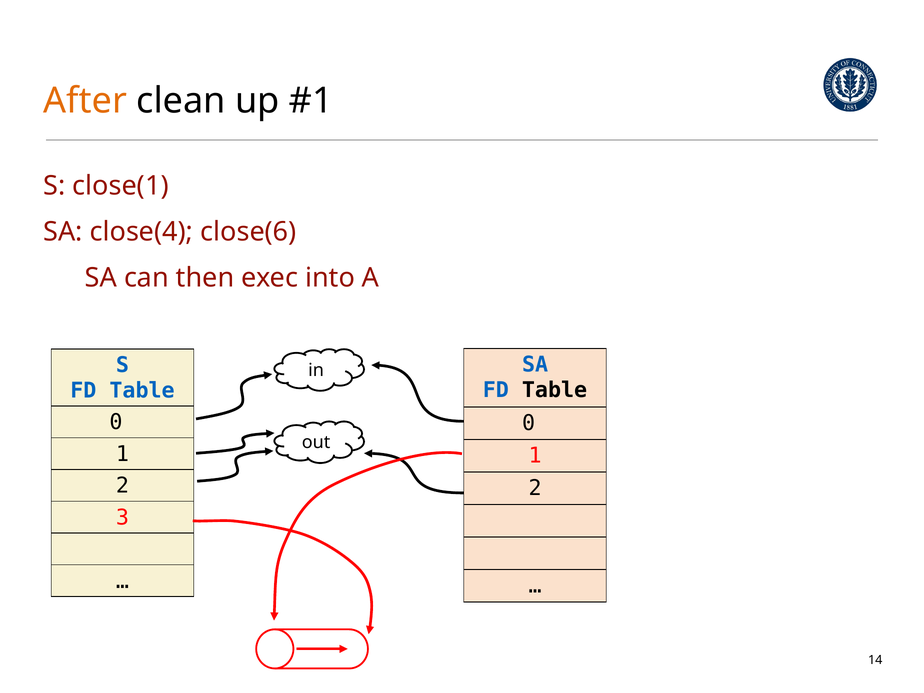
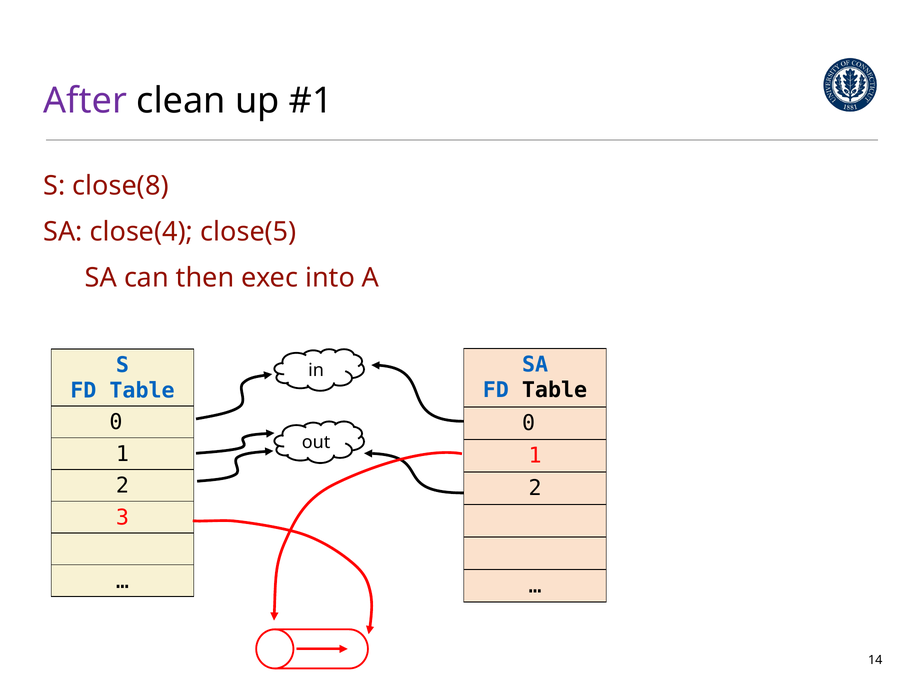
After colour: orange -> purple
close(1: close(1 -> close(8
close(6: close(6 -> close(5
